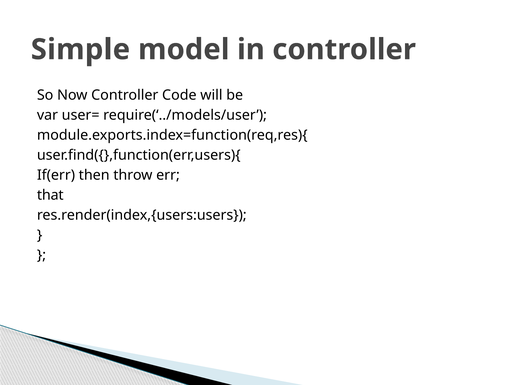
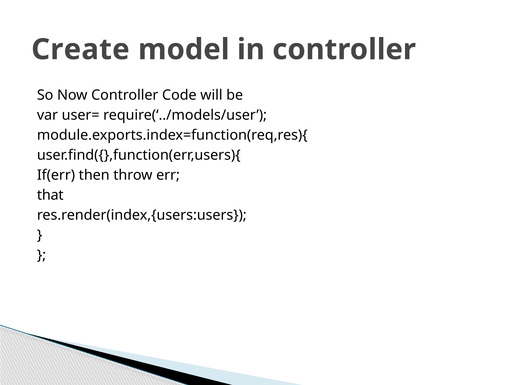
Simple: Simple -> Create
